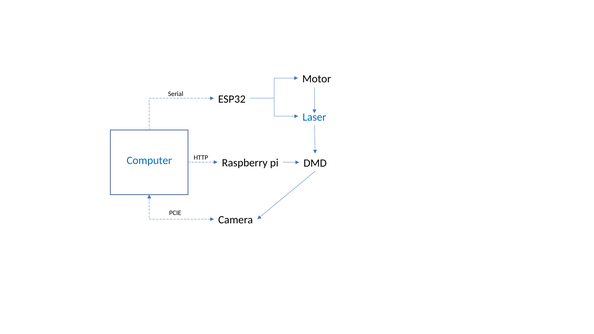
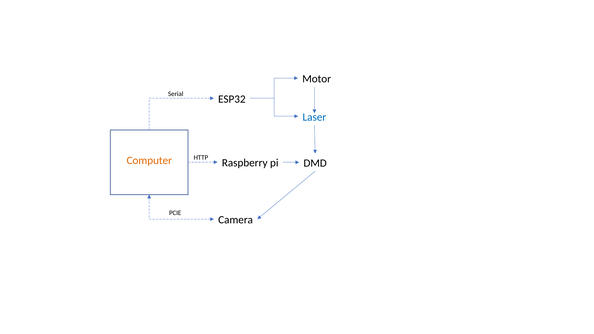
Computer colour: blue -> orange
